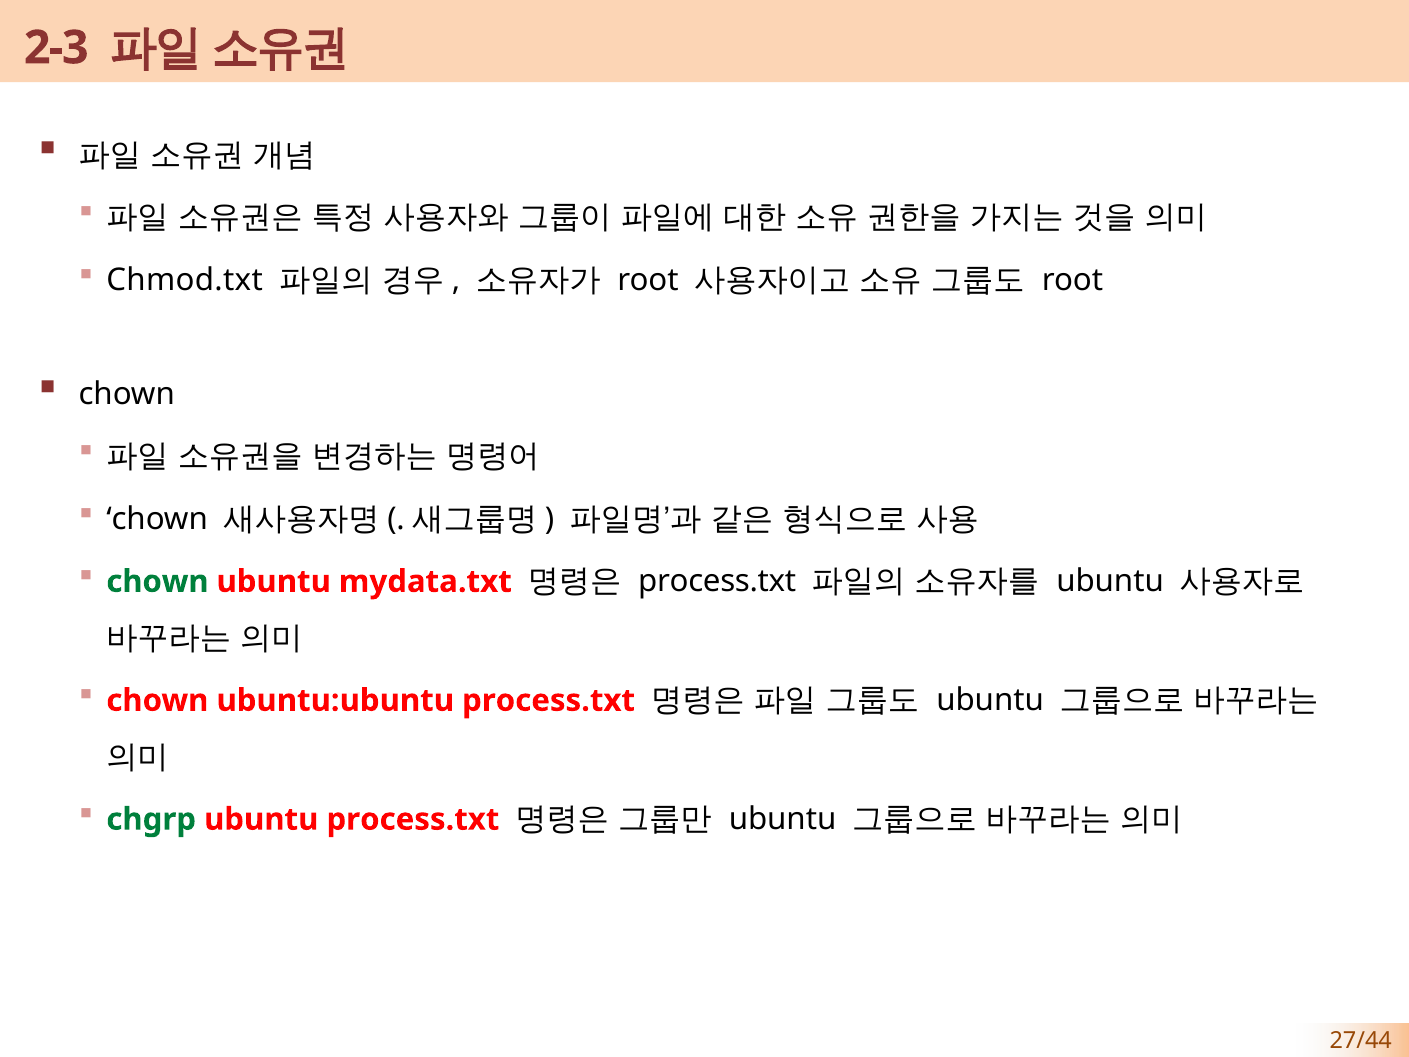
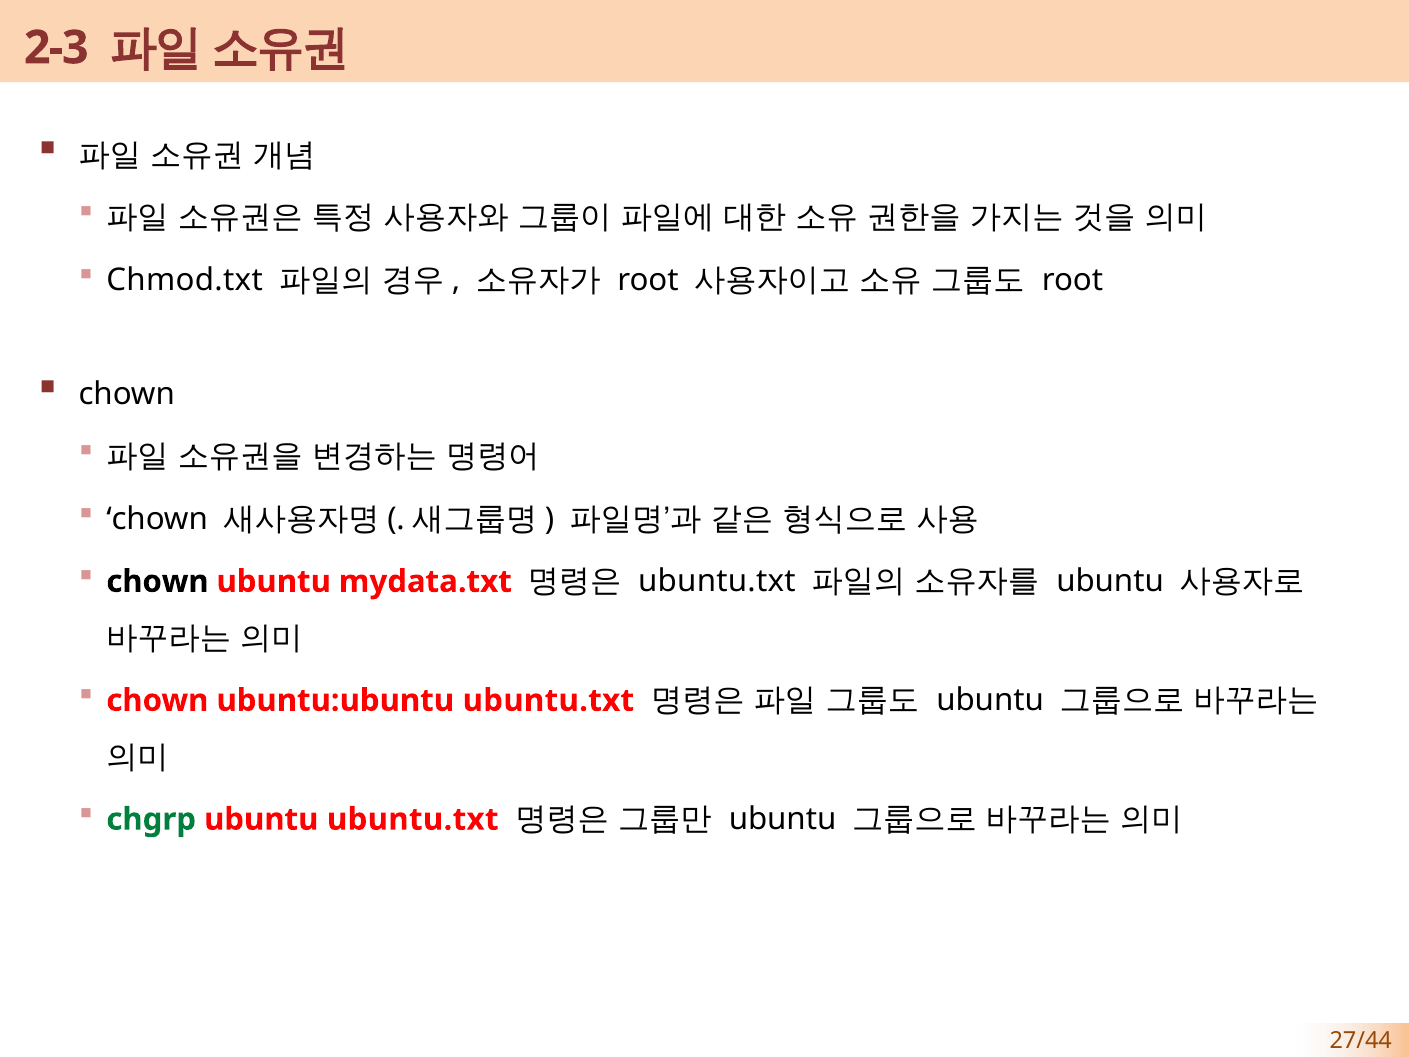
chown at (157, 581) colour: green -> black
process.txt at (717, 581): process.txt -> ubuntu.txt
ubuntu:ubuntu process.txt: process.txt -> ubuntu.txt
ubuntu process.txt: process.txt -> ubuntu.txt
